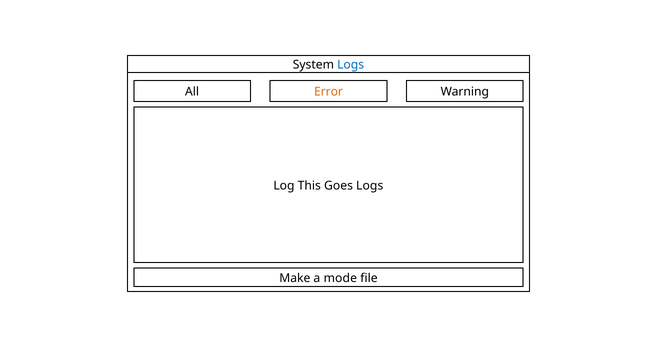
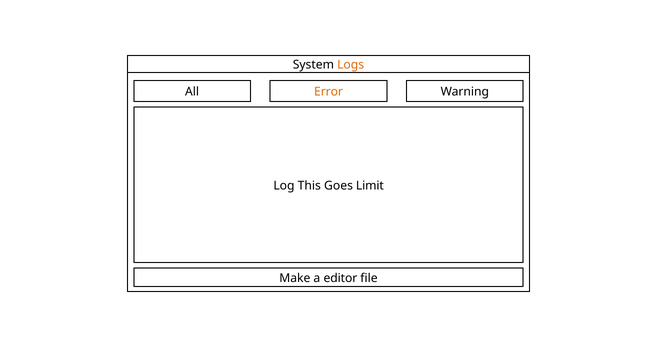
Logs at (351, 65) colour: blue -> orange
Goes Logs: Logs -> Limit
mode: mode -> editor
